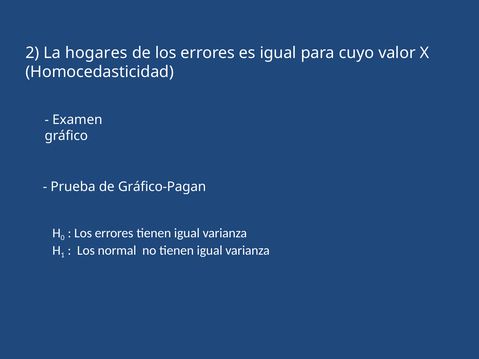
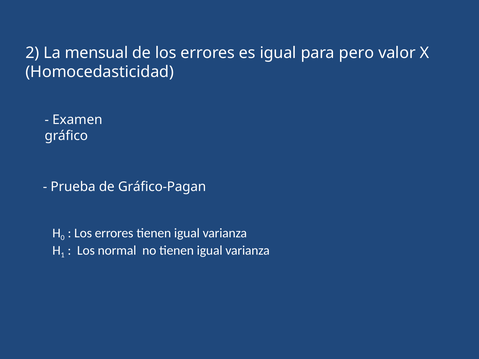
hogares: hogares -> mensual
cuyo: cuyo -> pero
